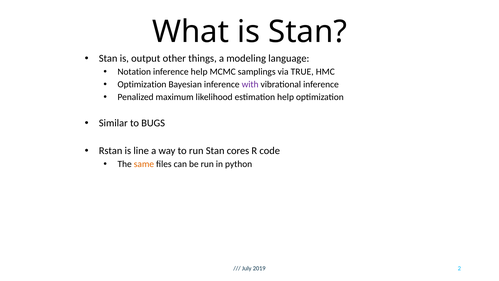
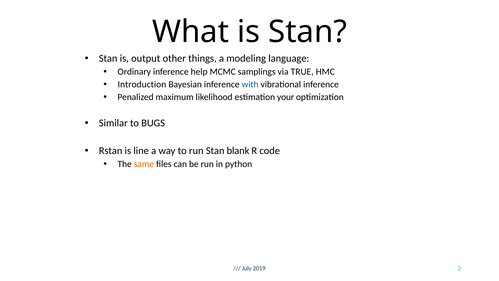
Notation: Notation -> Ordinary
Optimization at (142, 84): Optimization -> Introduction
with colour: purple -> blue
estimation help: help -> your
cores: cores -> blank
